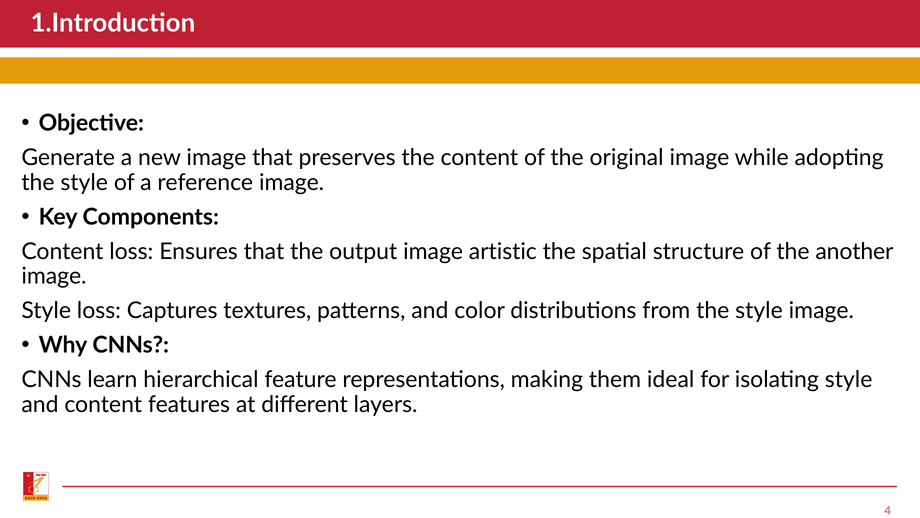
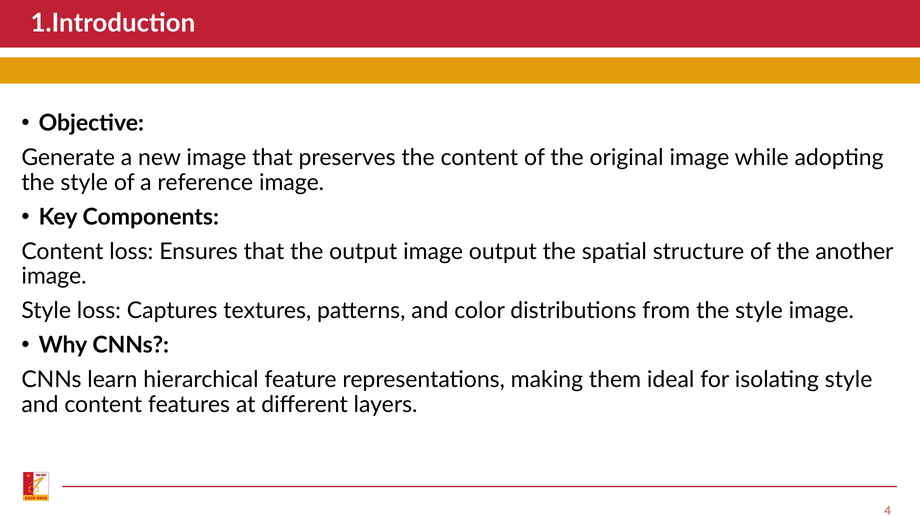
image artistic: artistic -> output
